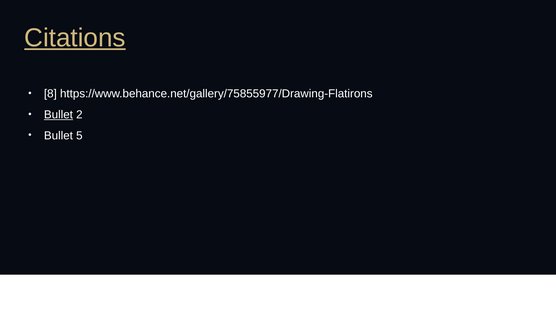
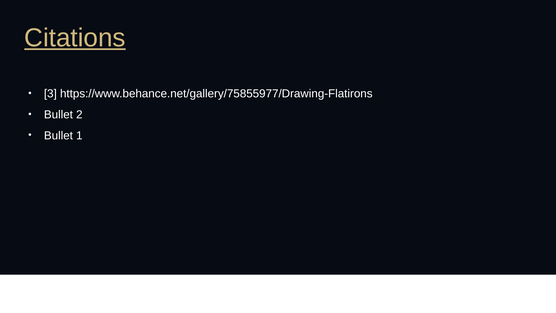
8: 8 -> 3
Bullet at (58, 115) underline: present -> none
5: 5 -> 1
